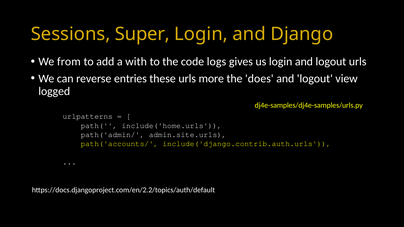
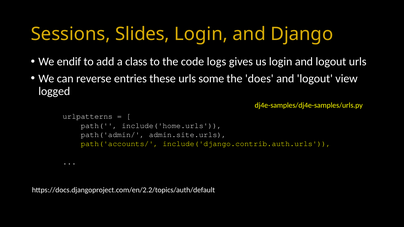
Super: Super -> Slides
from: from -> endif
with: with -> class
more: more -> some
